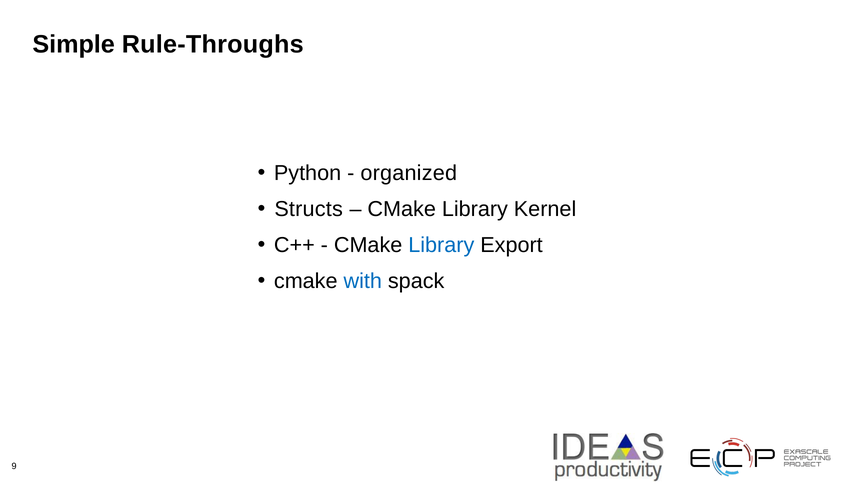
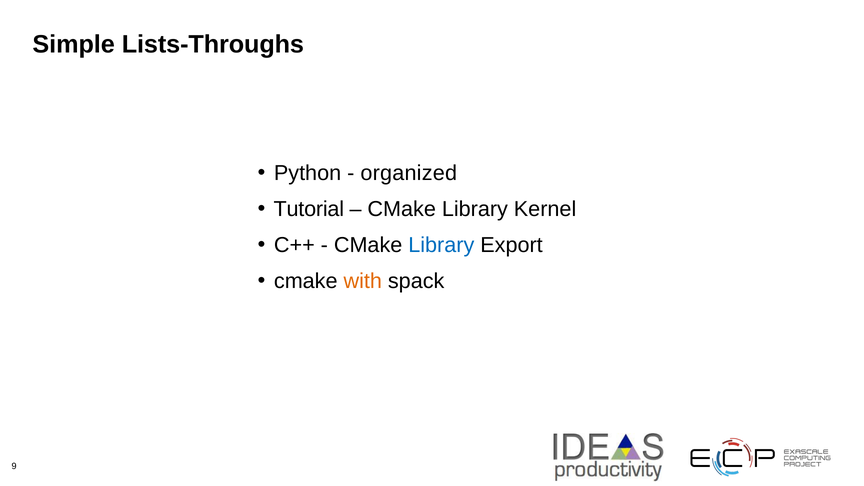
Rule-Throughs: Rule-Throughs -> Lists-Throughs
Structs: Structs -> Tutorial
with colour: blue -> orange
